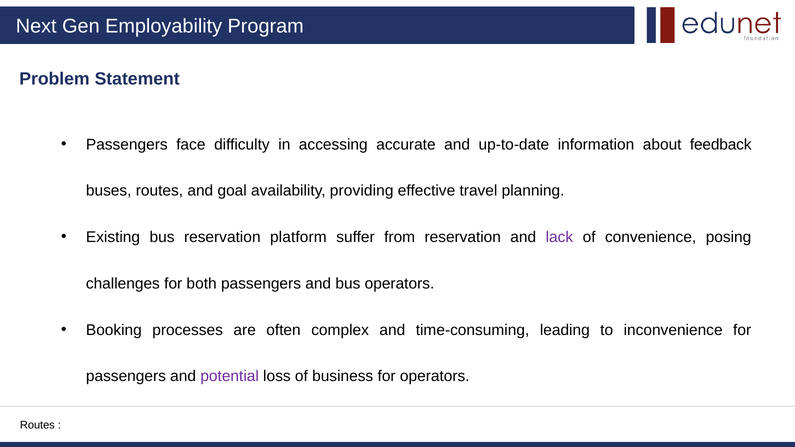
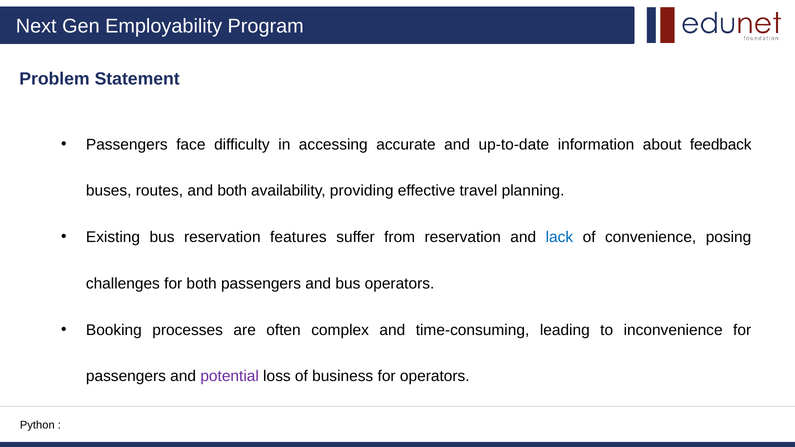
and goal: goal -> both
platform: platform -> features
lack colour: purple -> blue
Routes at (37, 425): Routes -> Python
